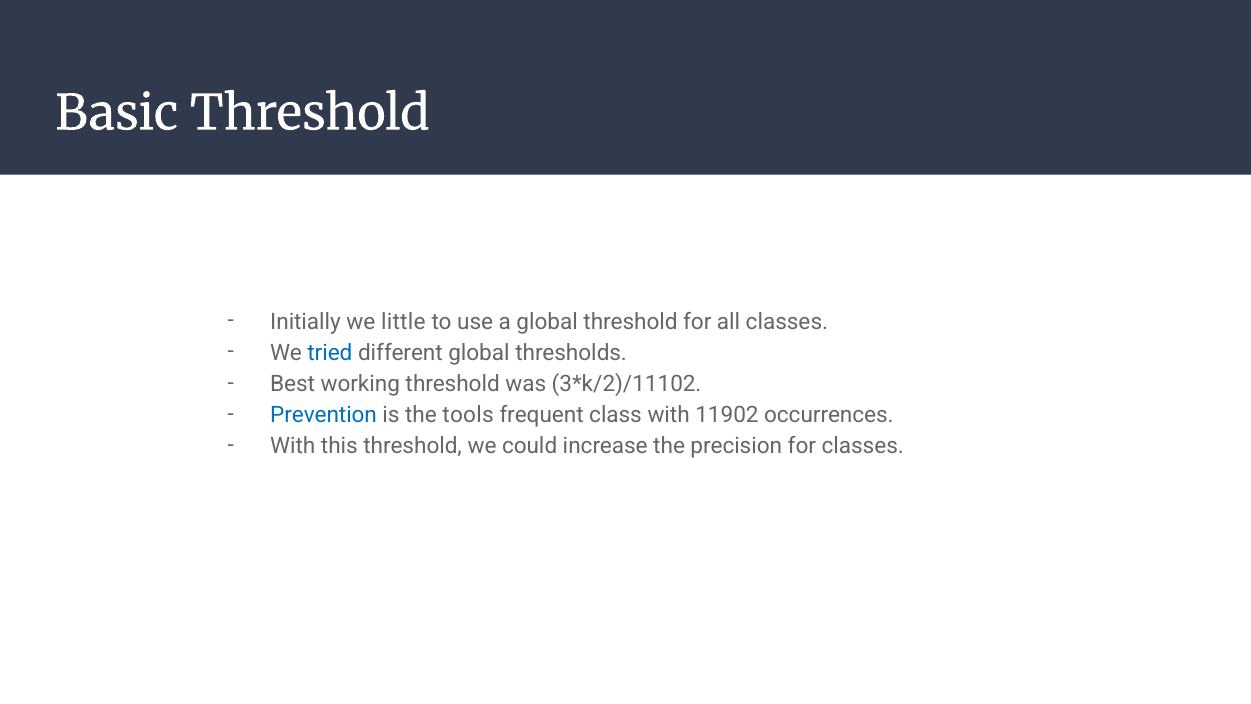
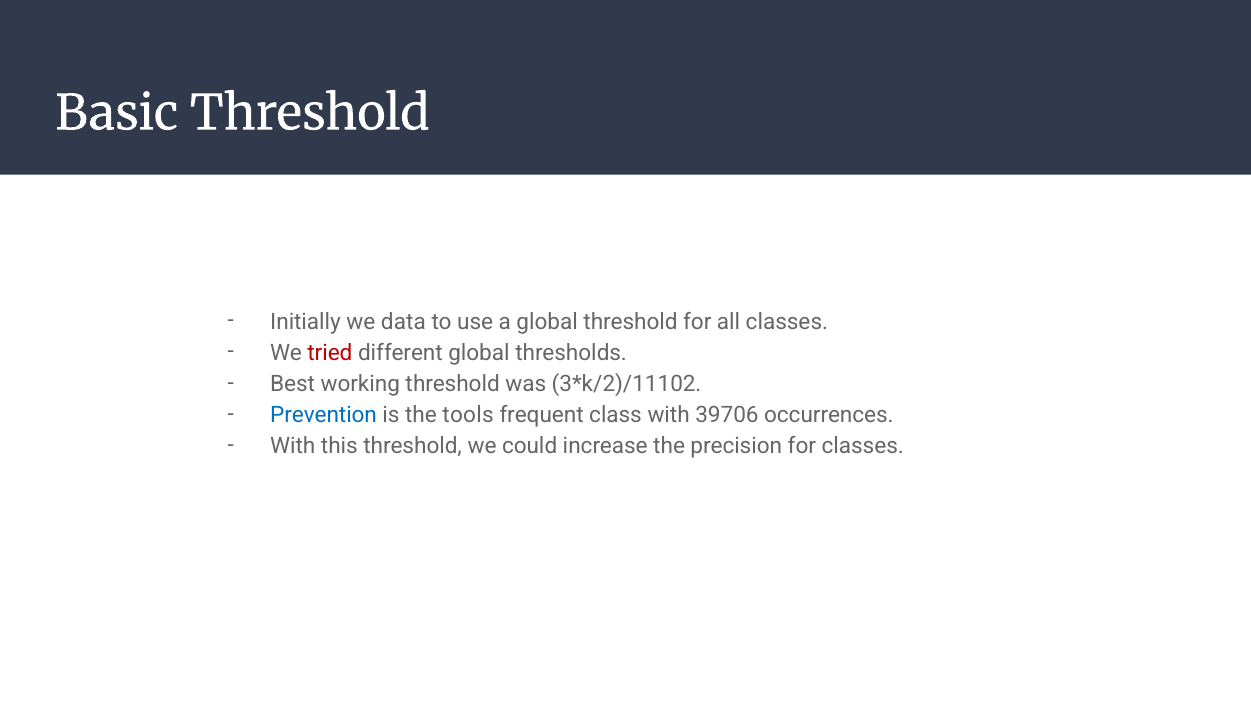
little: little -> data
tried colour: blue -> red
11902: 11902 -> 39706
